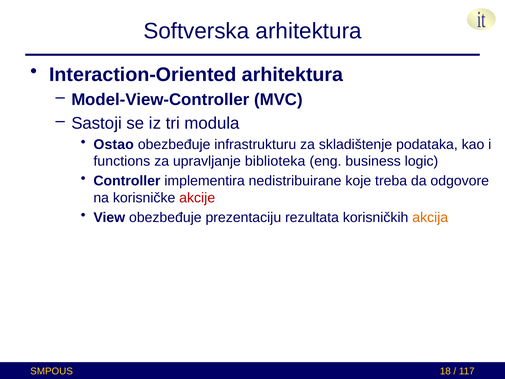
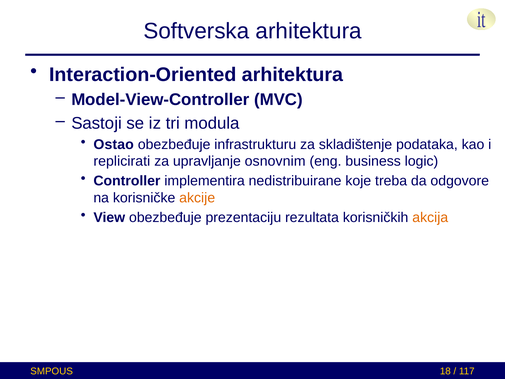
functions: functions -> replicirati
biblioteka: biblioteka -> osnovnim
akcije colour: red -> orange
